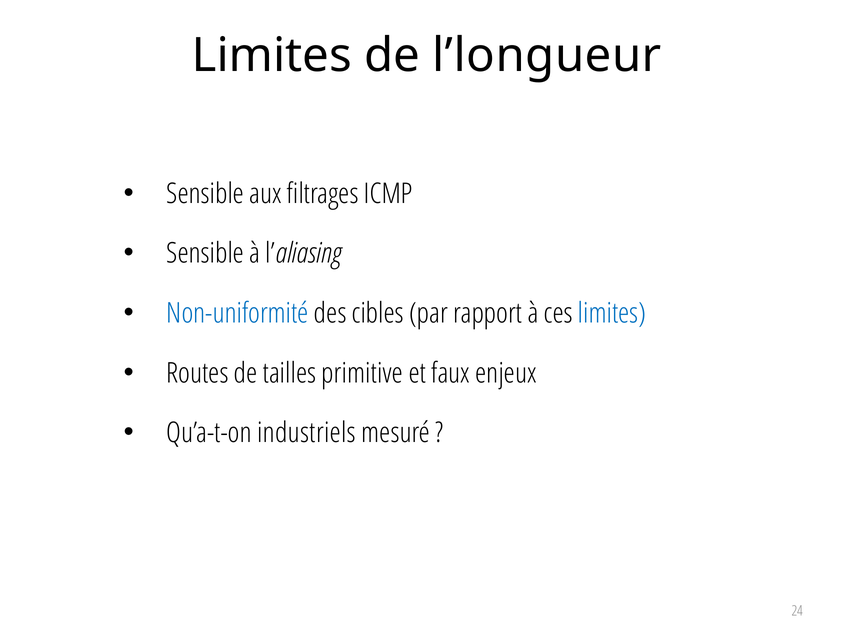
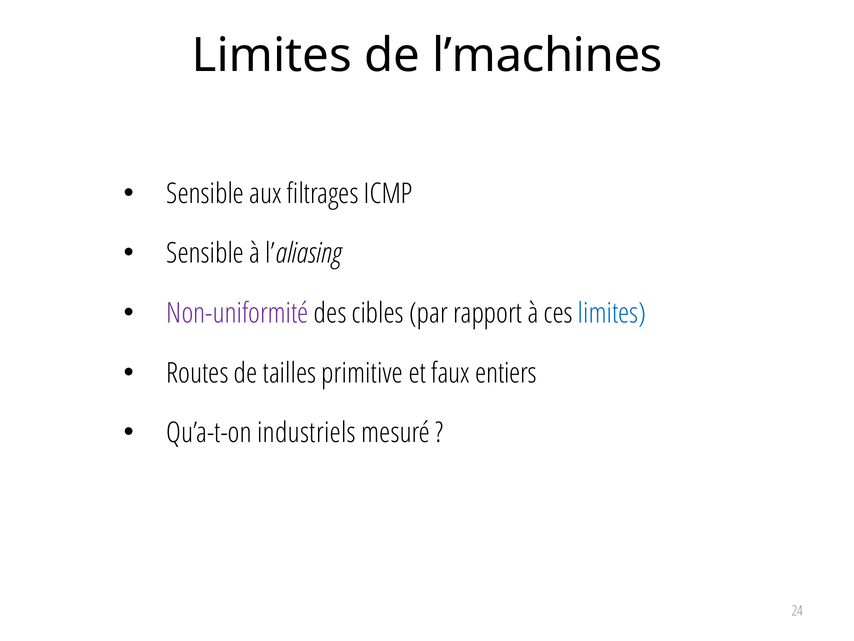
l’longueur: l’longueur -> l’machines
Non-uniformité colour: blue -> purple
enjeux: enjeux -> entiers
